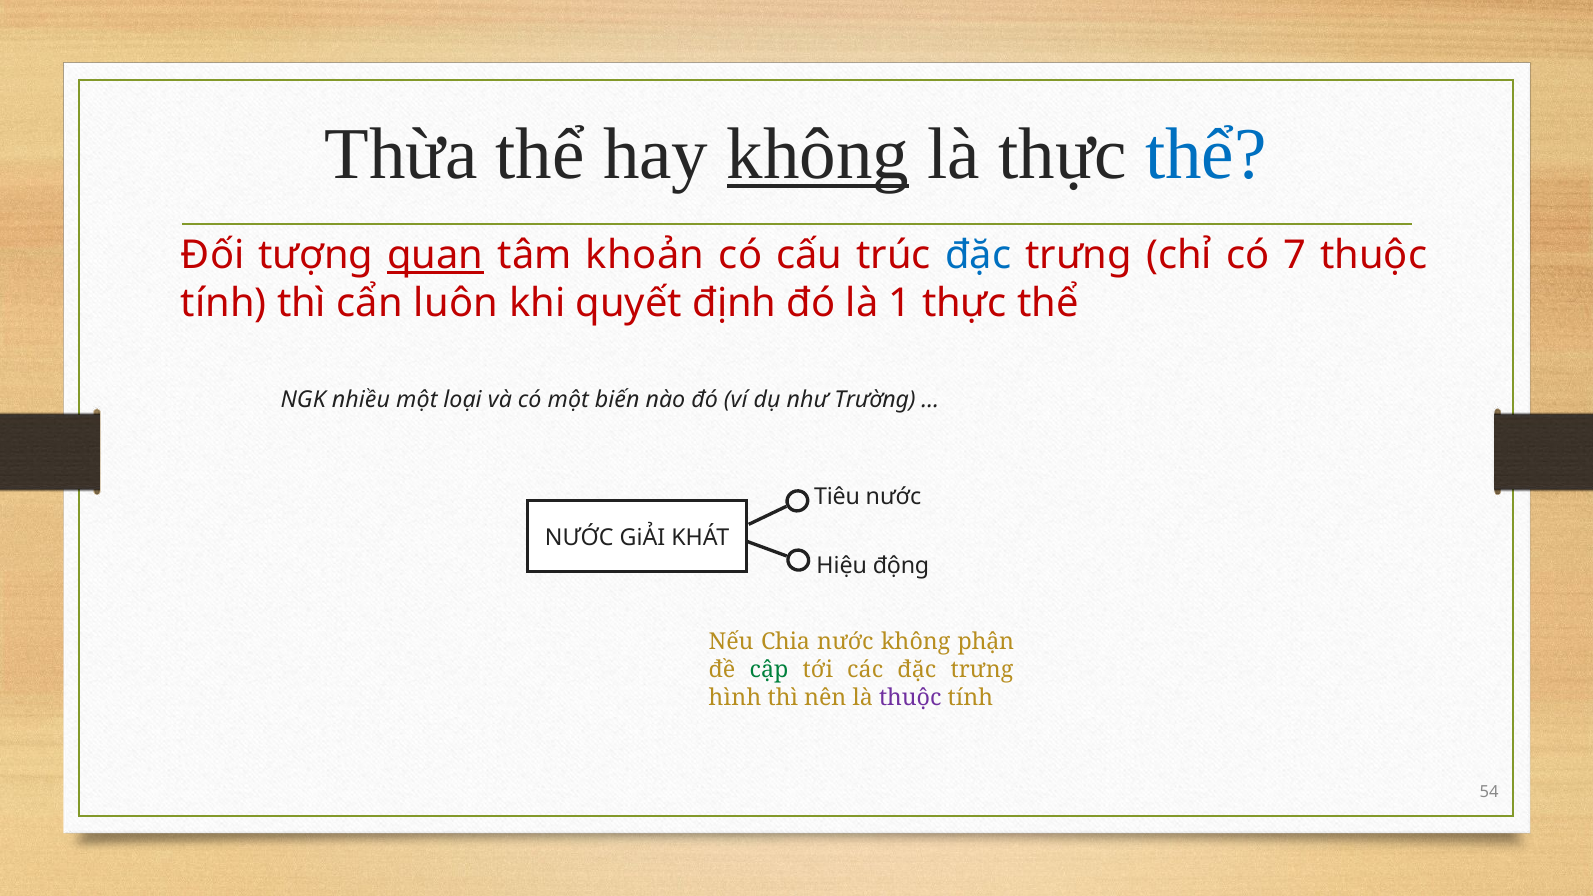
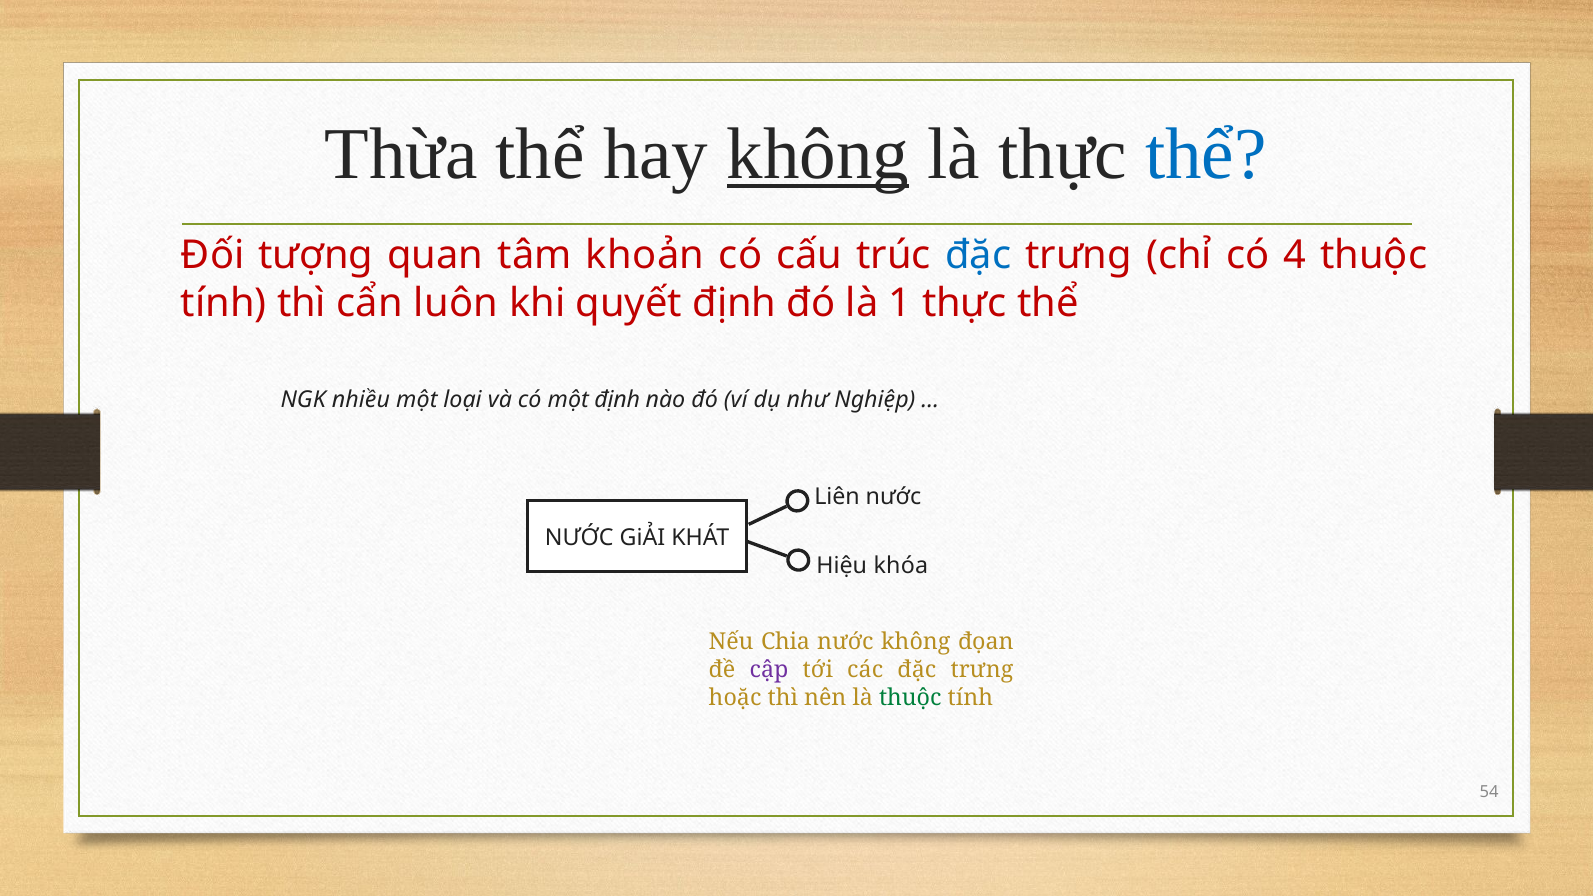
quan underline: present -> none
7: 7 -> 4
biến: biến -> định
Trường: Trường -> Nghiệp
Tiêu: Tiêu -> Liên
động: động -> khóa
phận: phận -> đọan
cập colour: green -> purple
hình: hình -> hoặc
thuộc at (910, 698) colour: purple -> green
